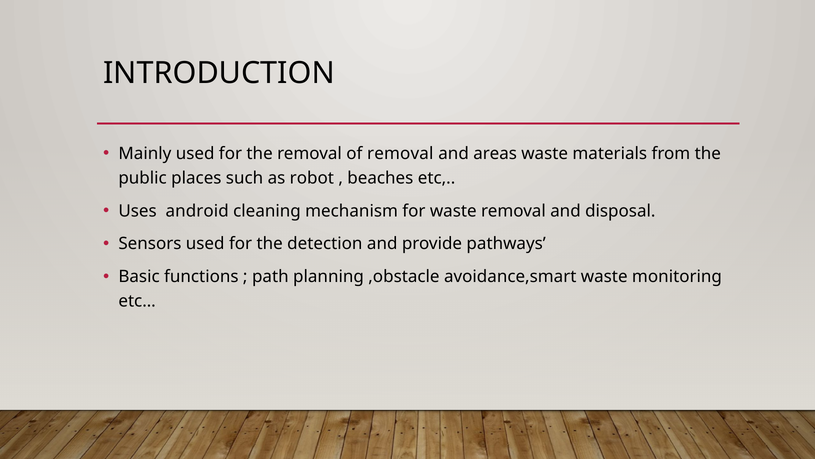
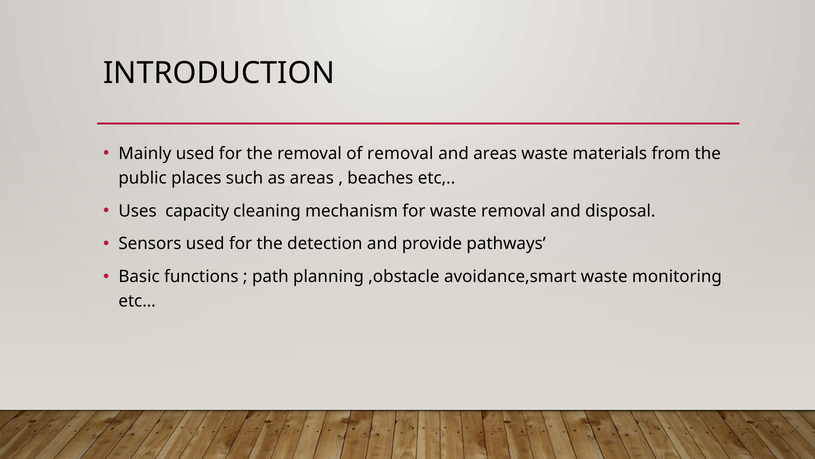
as robot: robot -> areas
android: android -> capacity
